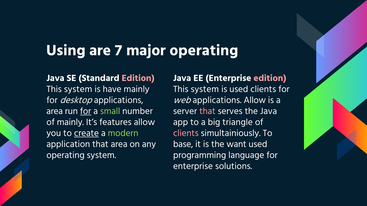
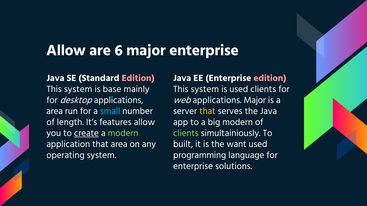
Using at (66, 50): Using -> Allow
7: 7 -> 6
major operating: operating -> enterprise
have: have -> base
applications Allow: Allow -> Major
for at (86, 111) underline: present -> none
small colour: light green -> light blue
that at (207, 111) colour: pink -> yellow
of mainly: mainly -> length
big triangle: triangle -> modern
clients at (186, 133) colour: pink -> light green
base: base -> built
